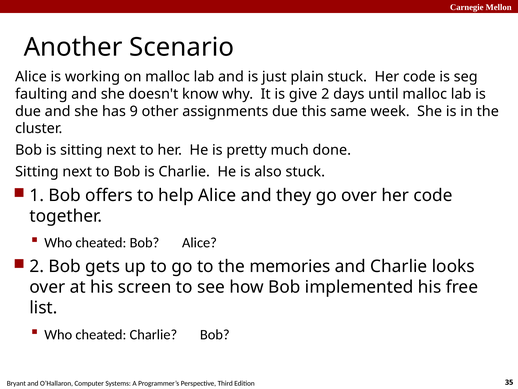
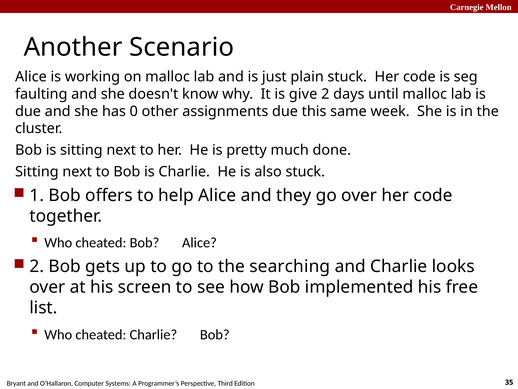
9: 9 -> 0
memories: memories -> searching
